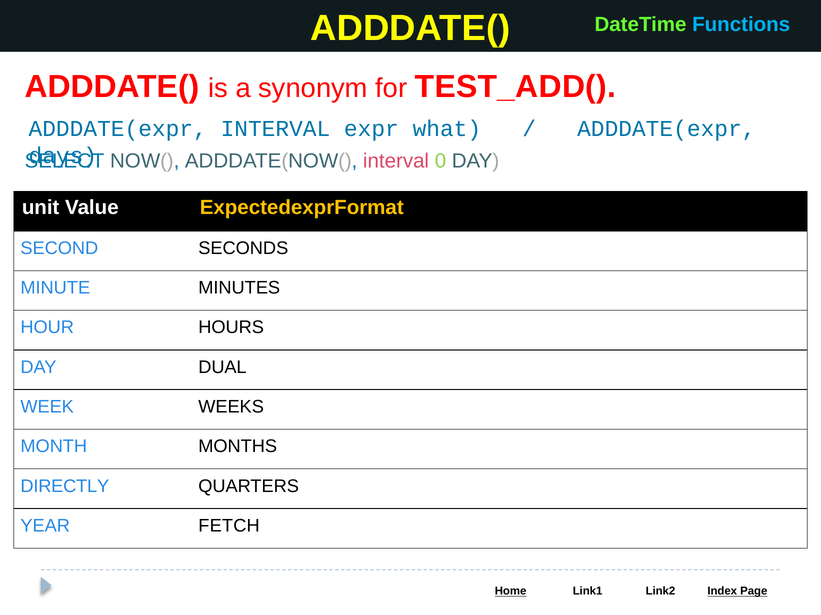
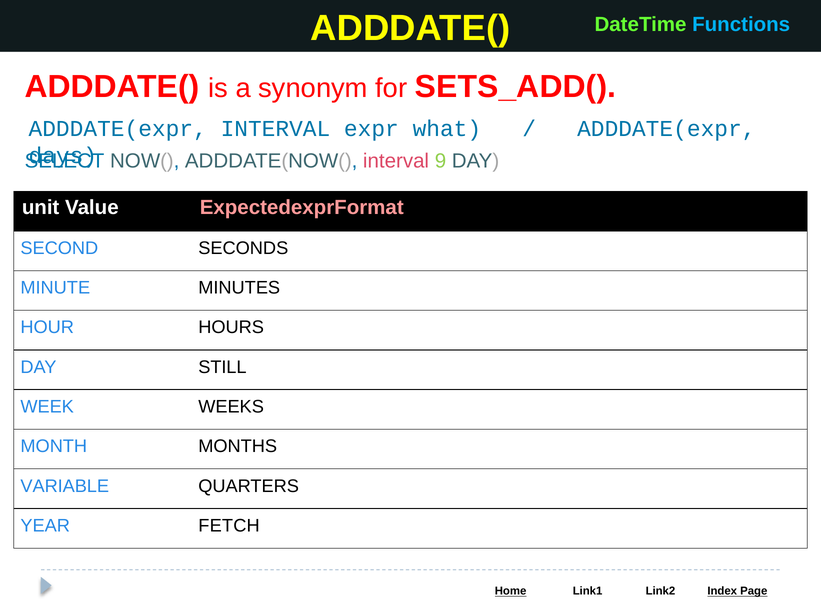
TEST_ADD(: TEST_ADD( -> SETS_ADD(
0: 0 -> 9
ExpectedexprFormat colour: yellow -> pink
DUAL: DUAL -> STILL
DIRECTLY: DIRECTLY -> VARIABLE
